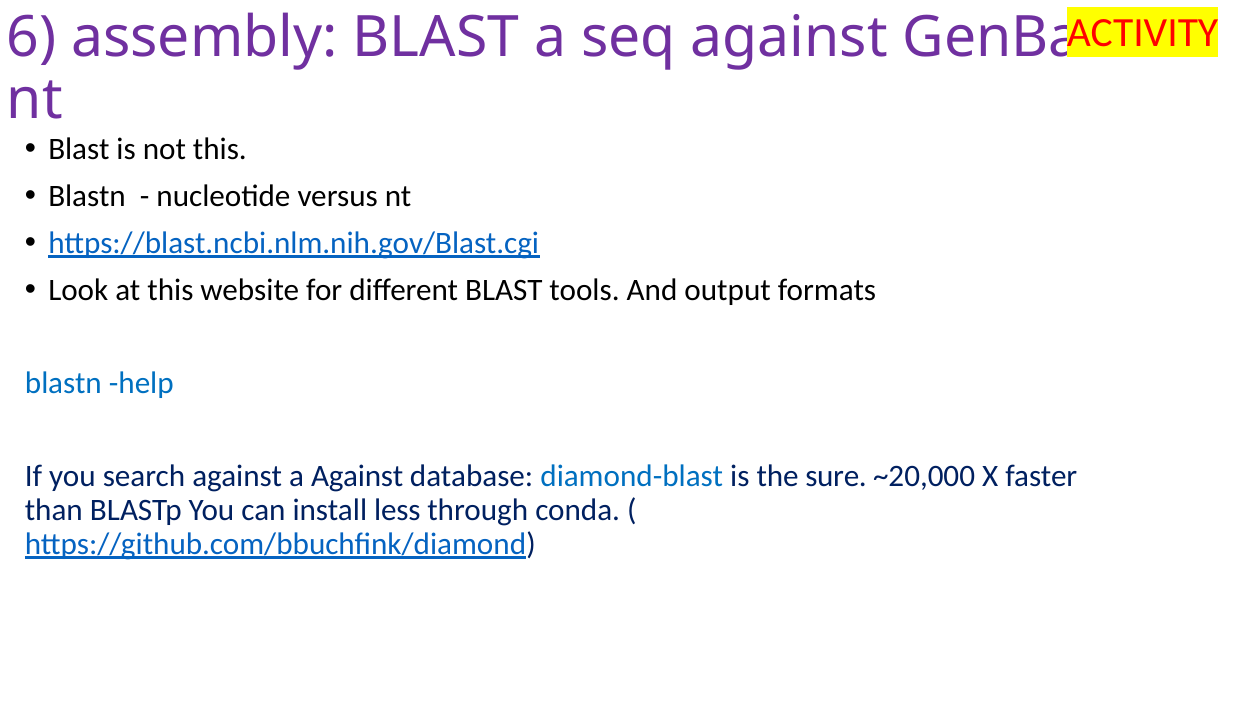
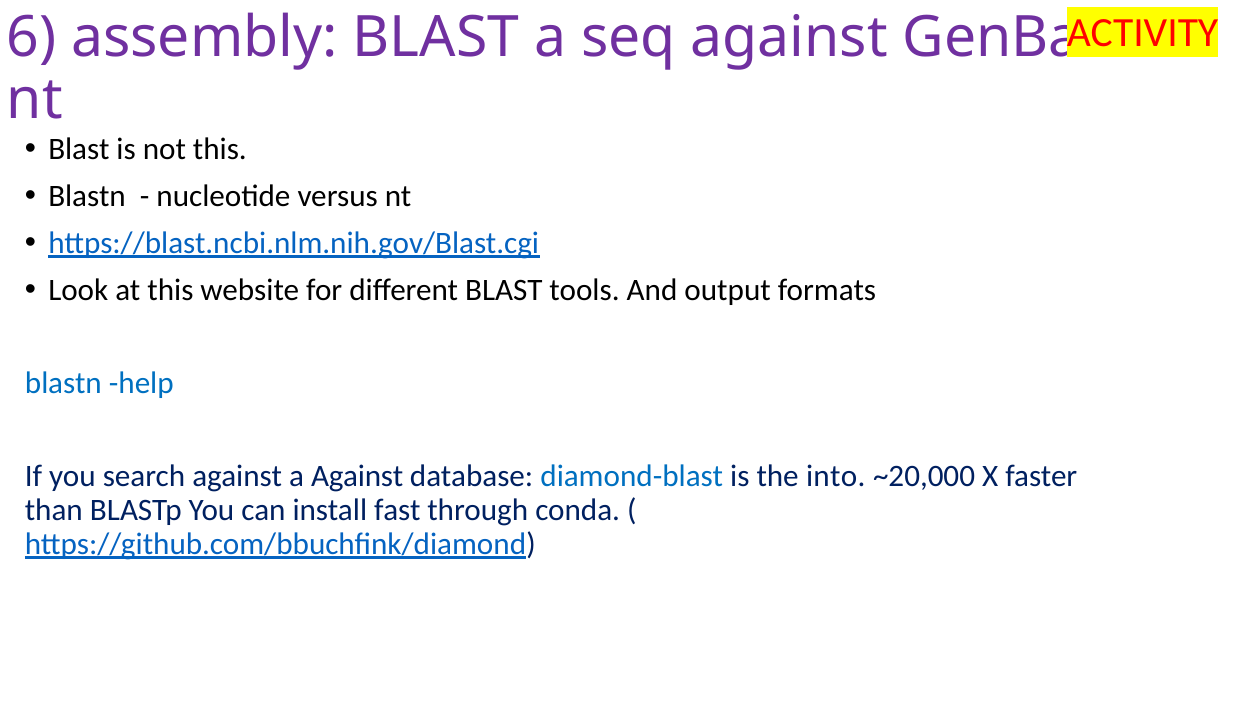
sure: sure -> into
less: less -> fast
